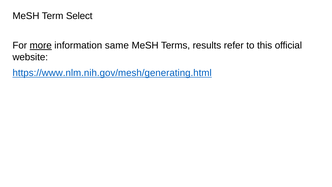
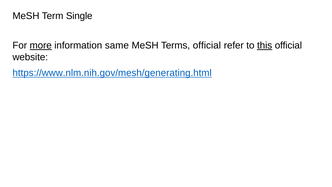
Select: Select -> Single
Terms results: results -> official
this underline: none -> present
